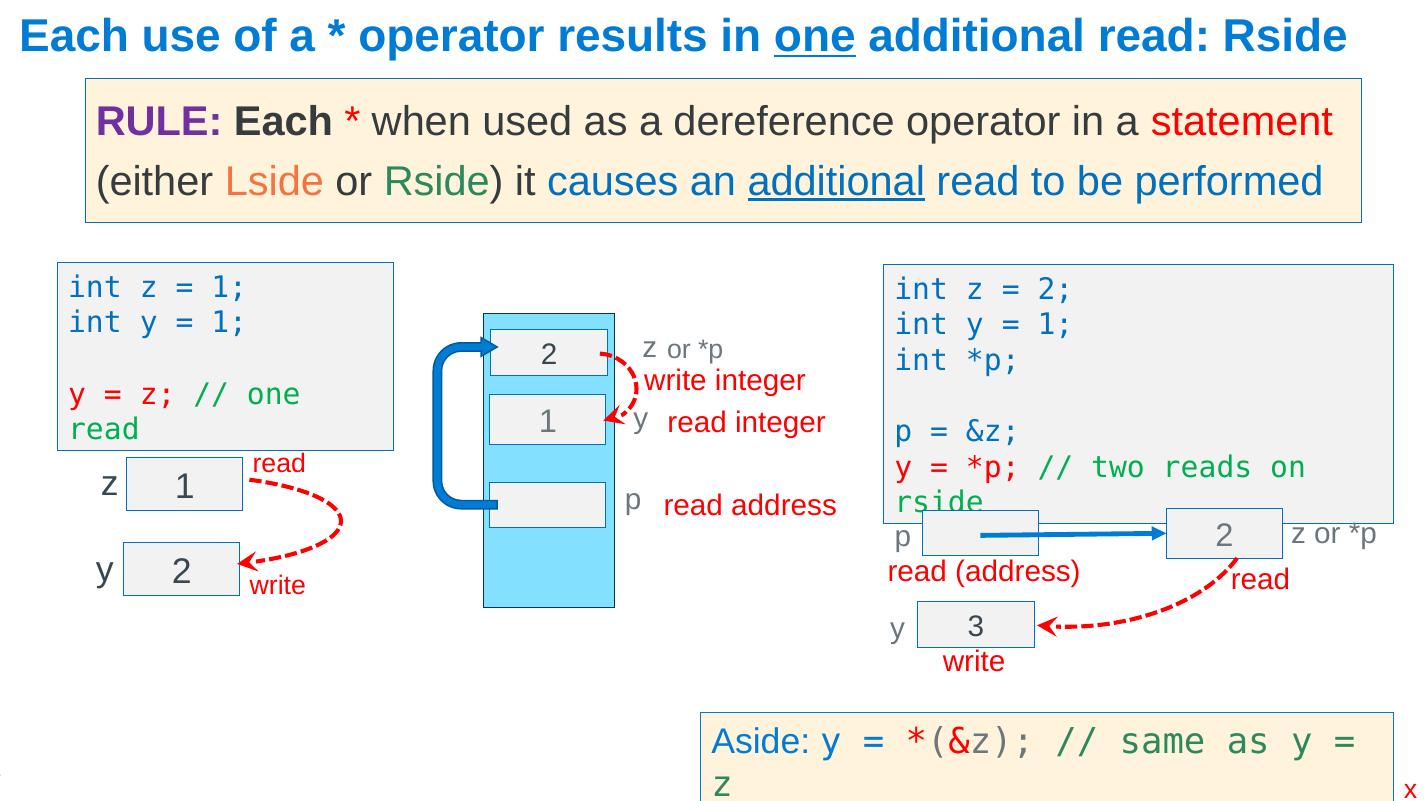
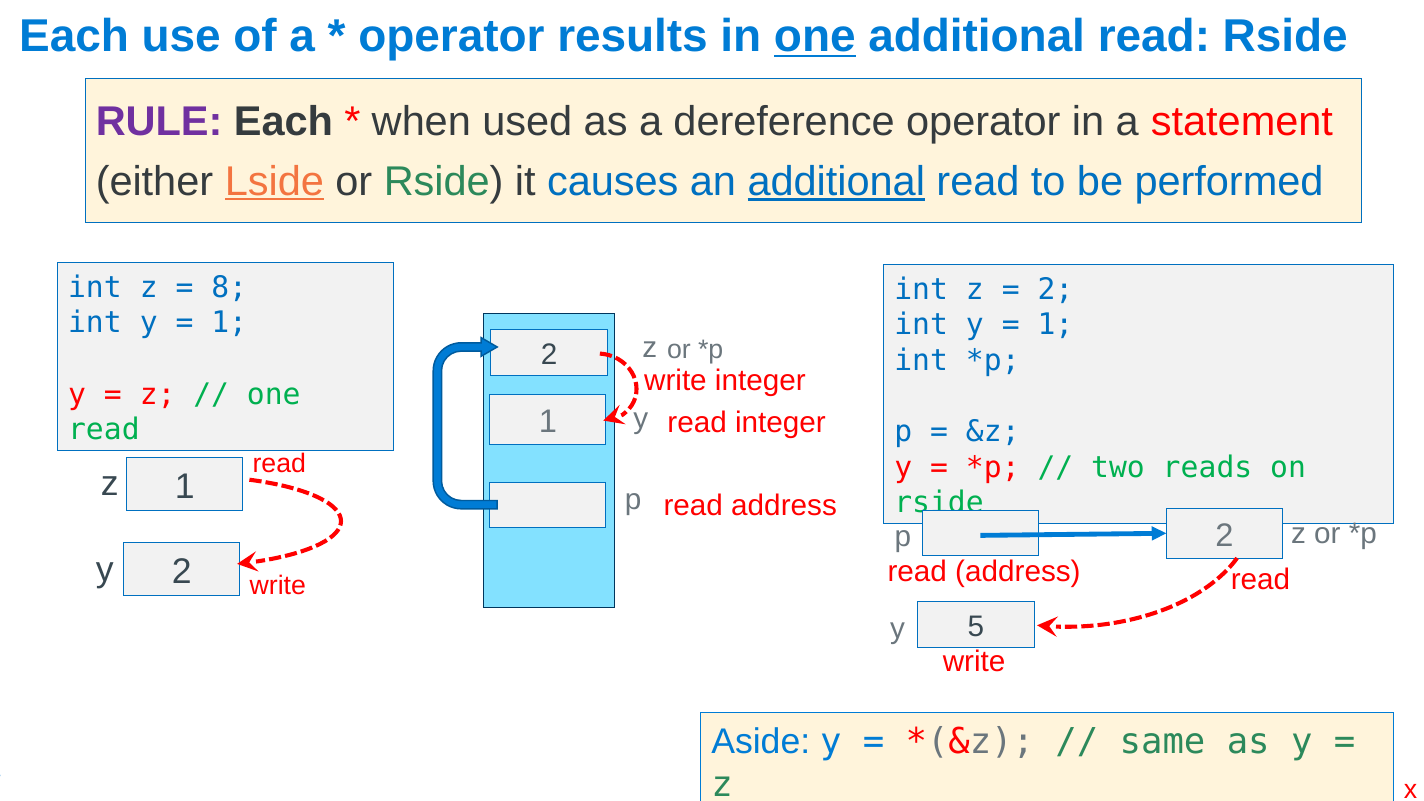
Lside underline: none -> present
1 at (229, 287): 1 -> 8
3: 3 -> 5
